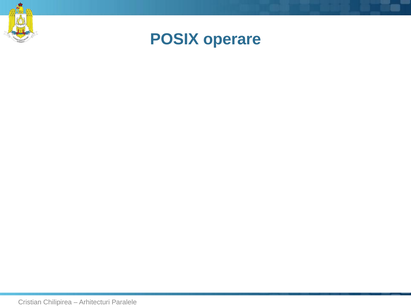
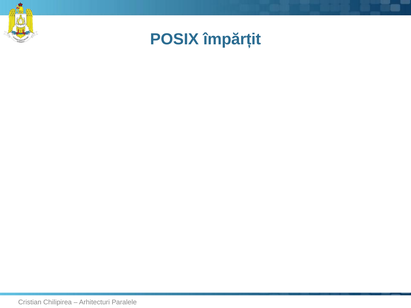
operare: operare -> împărțit
